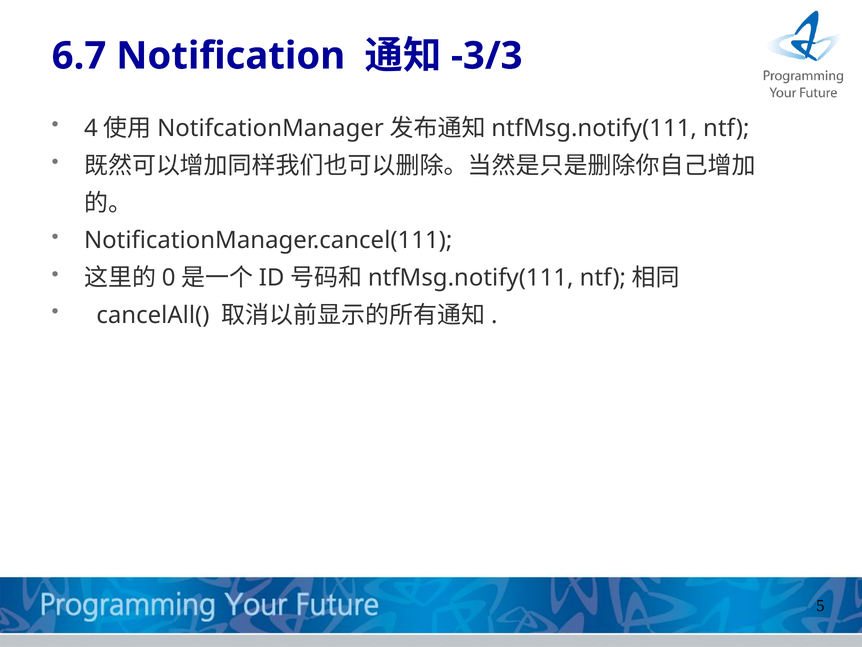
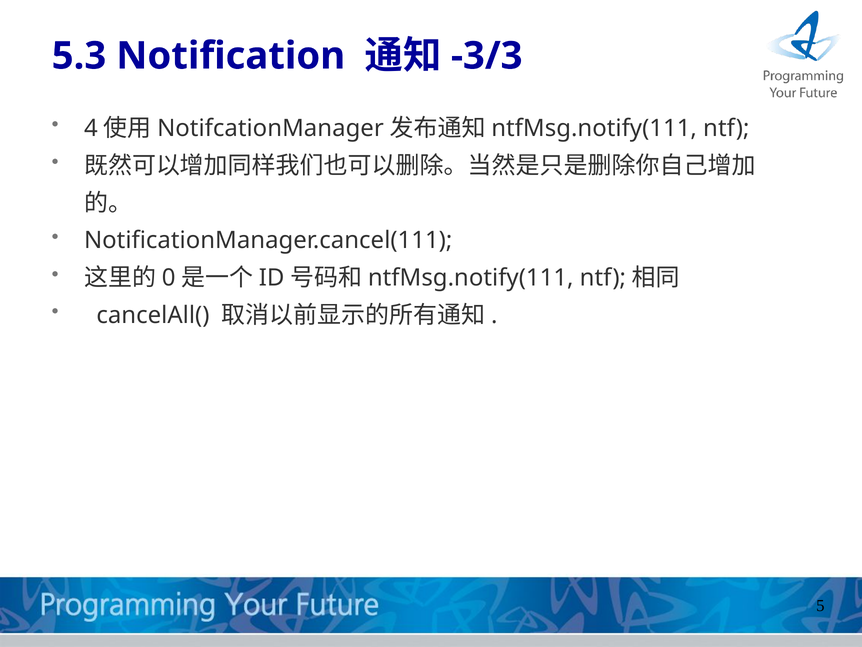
6.7: 6.7 -> 5.3
